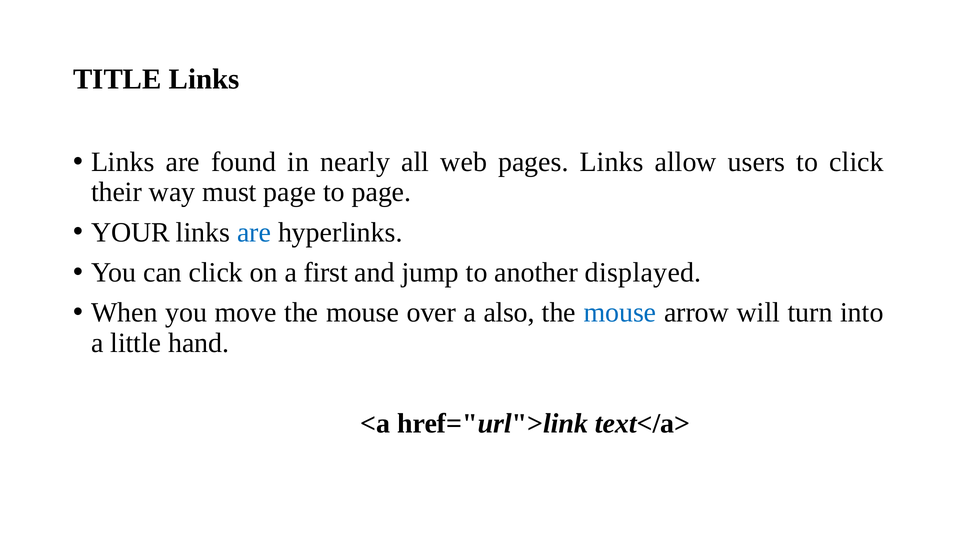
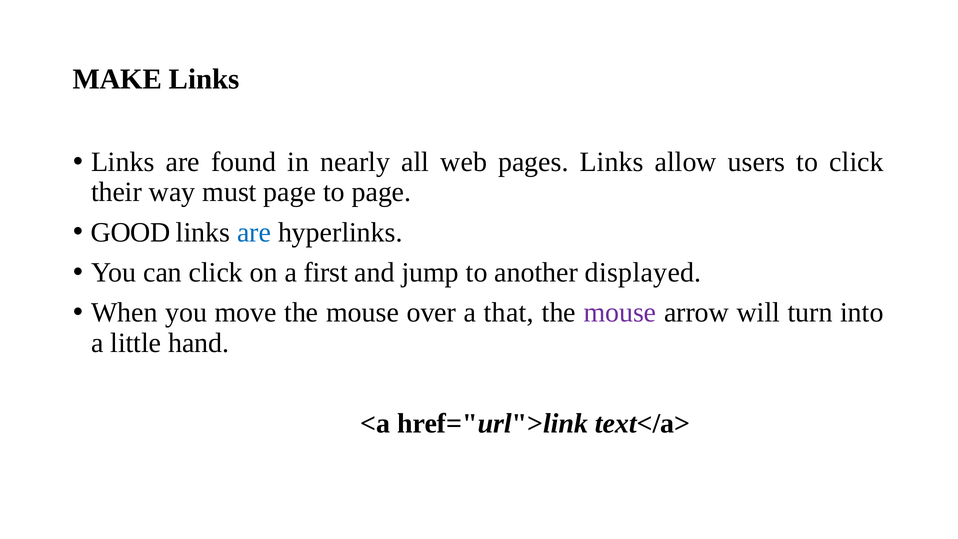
TITLE: TITLE -> MAKE
YOUR: YOUR -> GOOD
also: also -> that
mouse at (620, 313) colour: blue -> purple
